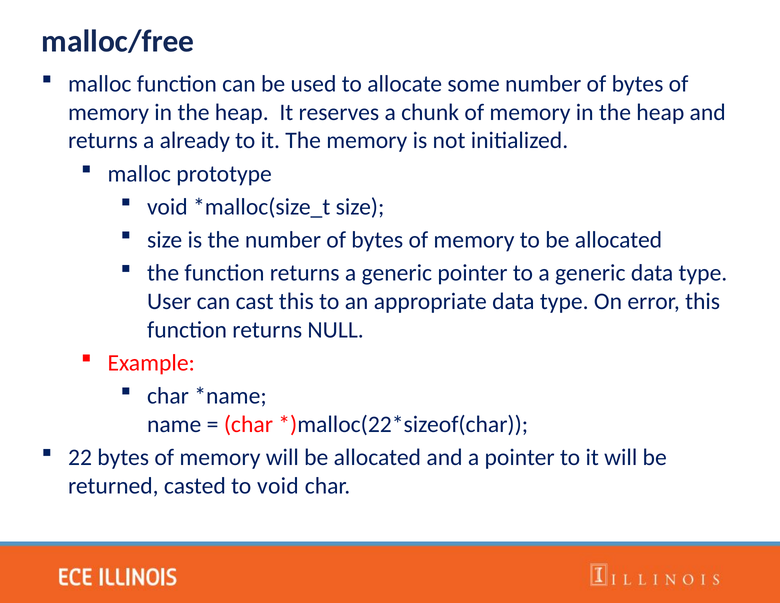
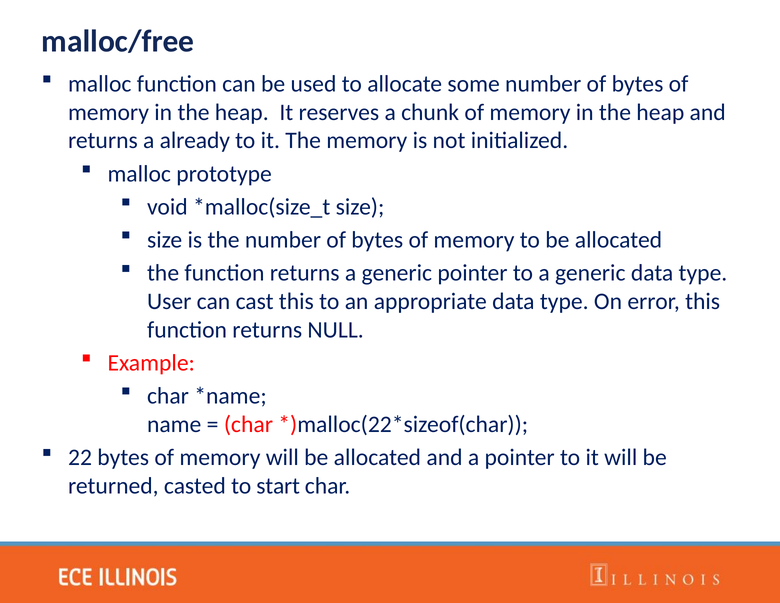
to void: void -> start
